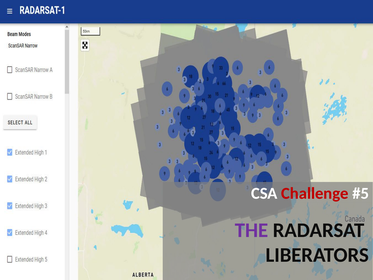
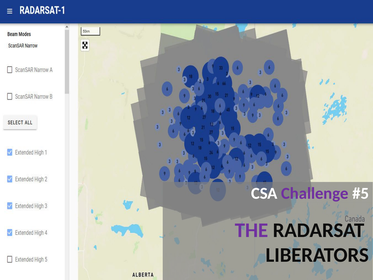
Challenge colour: red -> purple
